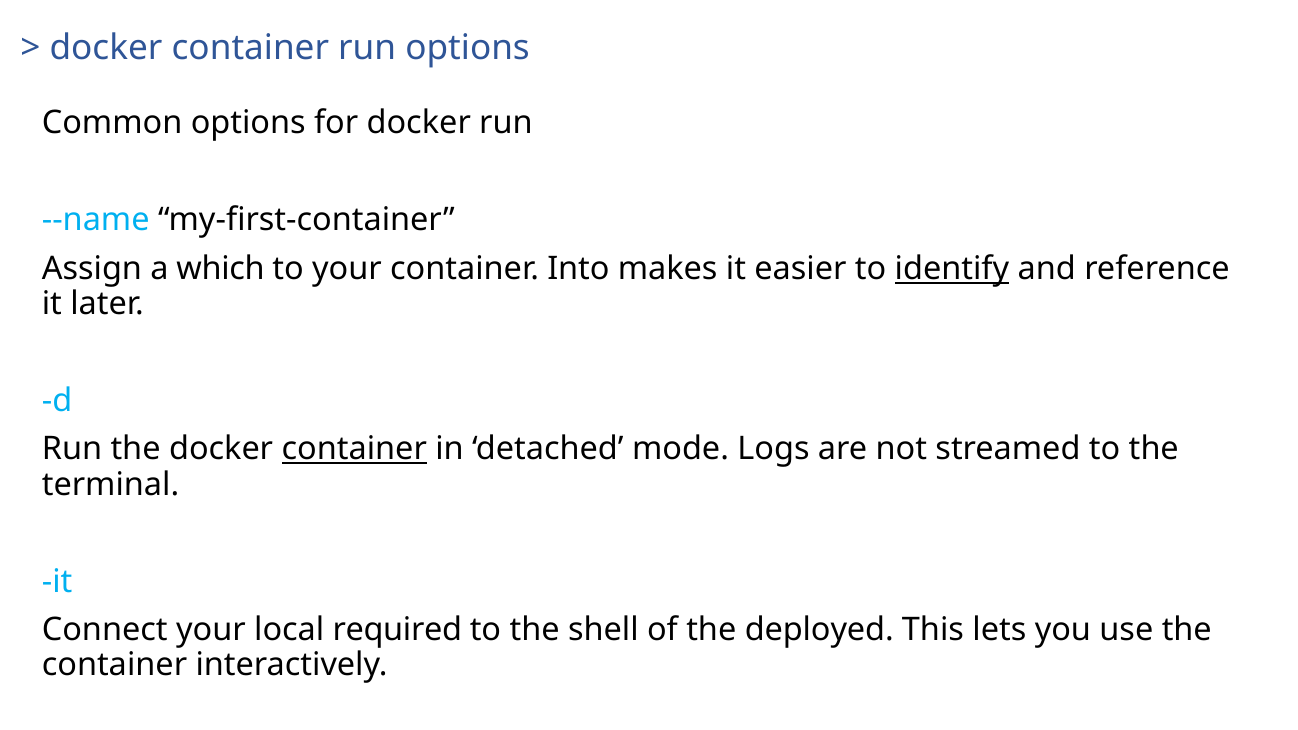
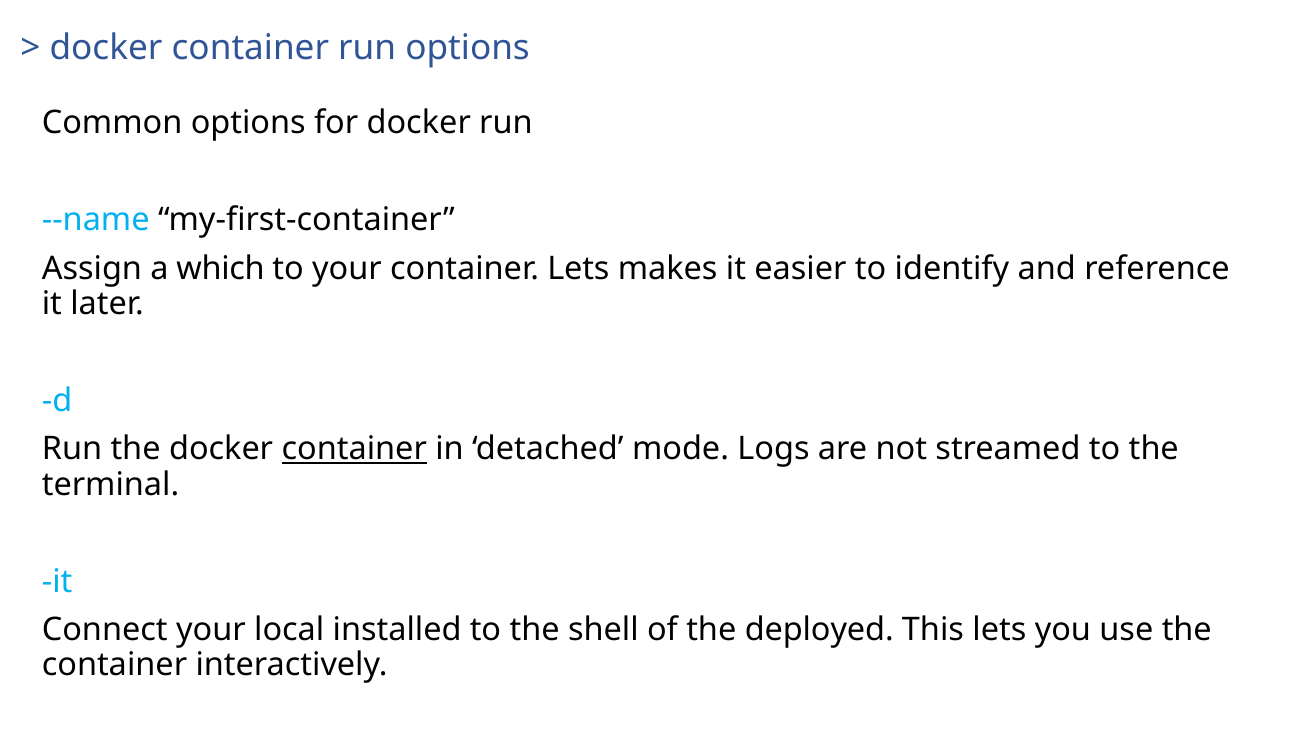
container Into: Into -> Lets
identify underline: present -> none
required: required -> installed
